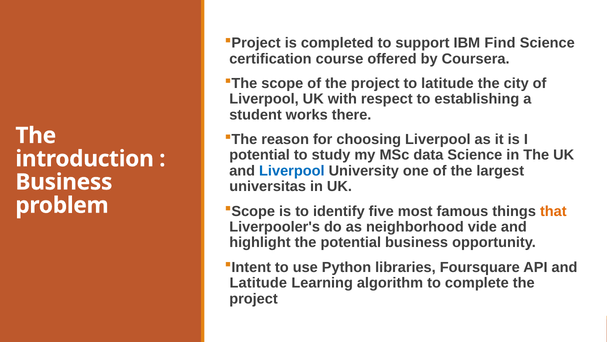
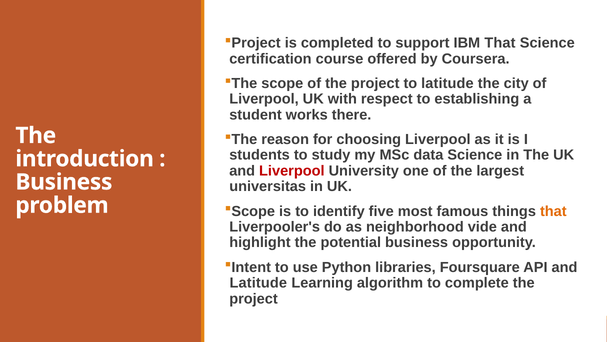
IBM Find: Find -> That
potential at (260, 155): potential -> students
Liverpool at (292, 171) colour: blue -> red
